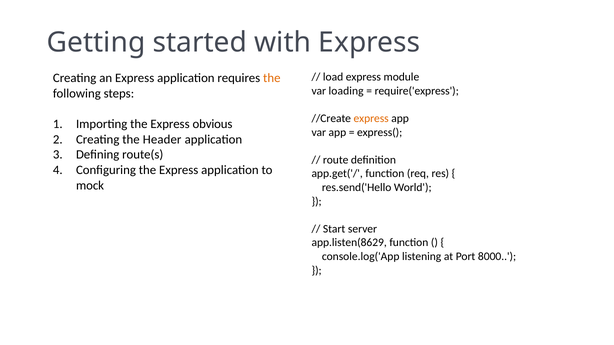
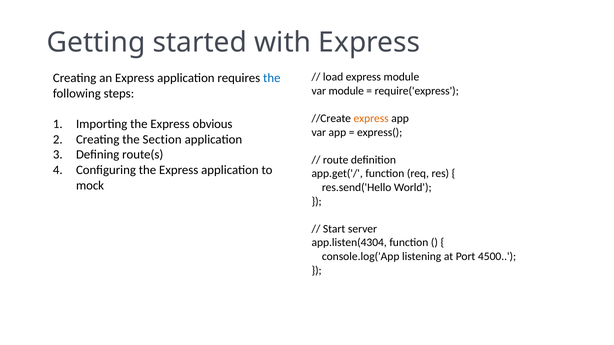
the at (272, 78) colour: orange -> blue
var loading: loading -> module
Header: Header -> Section
app.listen(8629: app.listen(8629 -> app.listen(4304
8000: 8000 -> 4500
